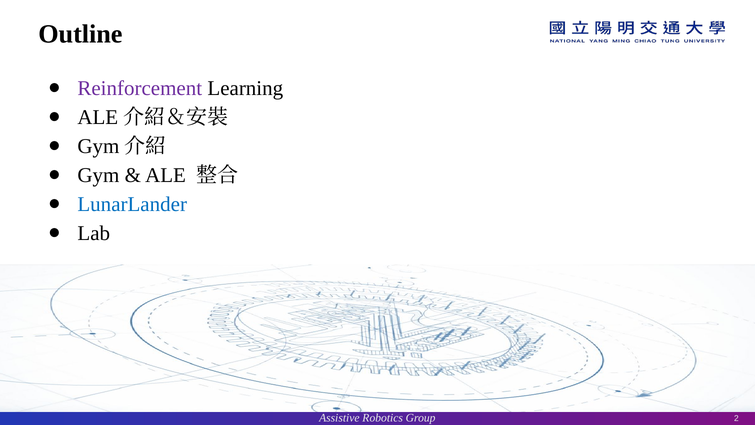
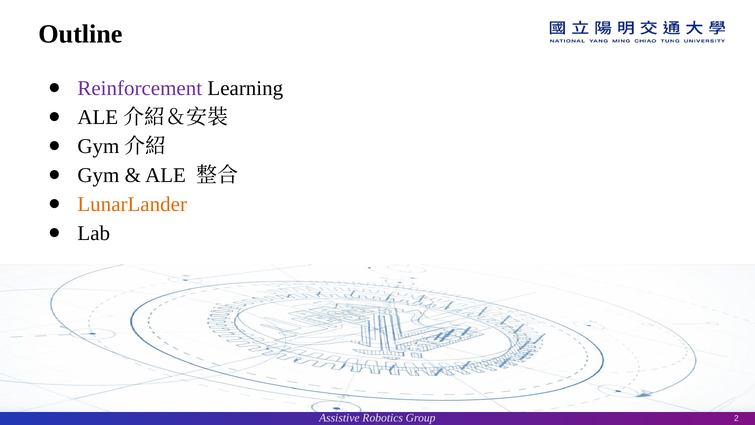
LunarLander colour: blue -> orange
